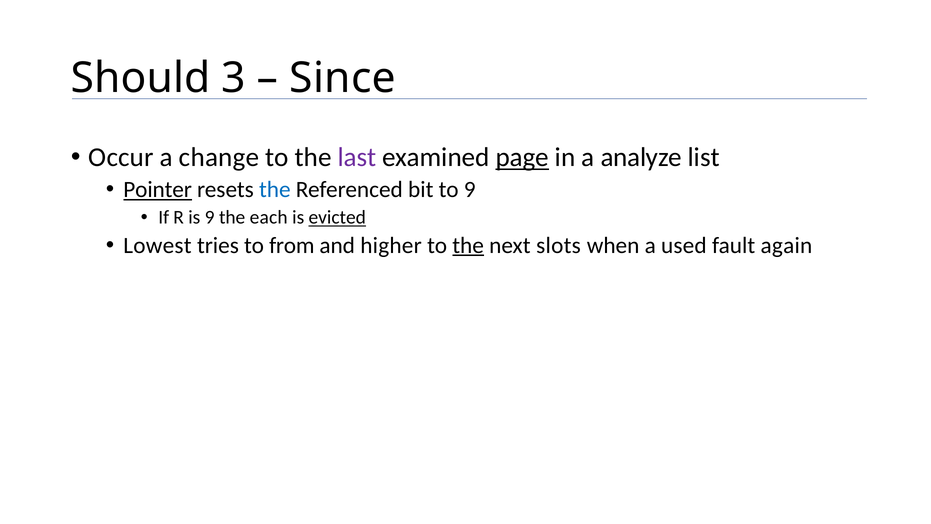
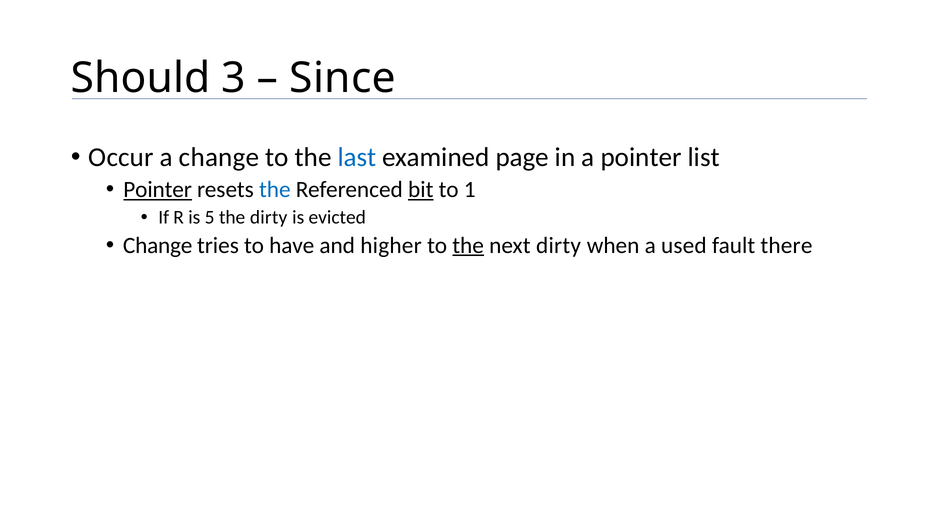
last colour: purple -> blue
page underline: present -> none
a analyze: analyze -> pointer
bit underline: none -> present
to 9: 9 -> 1
is 9: 9 -> 5
the each: each -> dirty
evicted underline: present -> none
Lowest at (157, 245): Lowest -> Change
from: from -> have
next slots: slots -> dirty
again: again -> there
